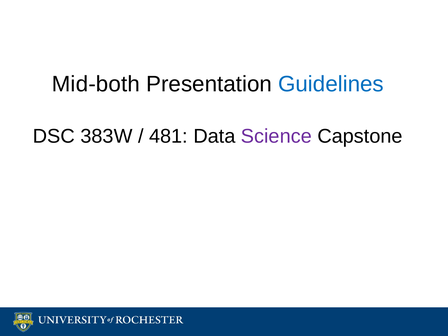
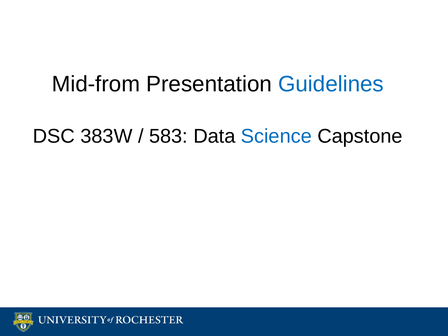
Mid-both: Mid-both -> Mid-from
481: 481 -> 583
Science colour: purple -> blue
